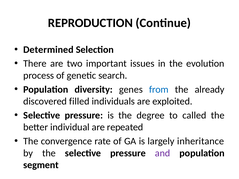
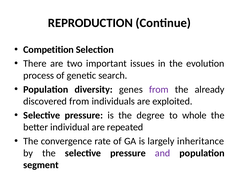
Determined: Determined -> Competition
from at (159, 90) colour: blue -> purple
discovered filled: filled -> from
called: called -> whole
